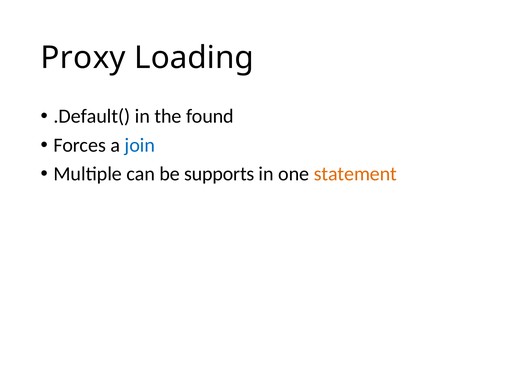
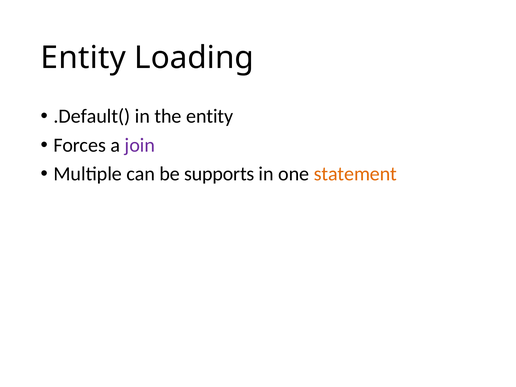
Proxy at (83, 58): Proxy -> Entity
the found: found -> entity
join colour: blue -> purple
